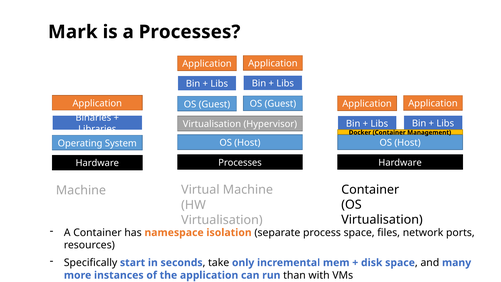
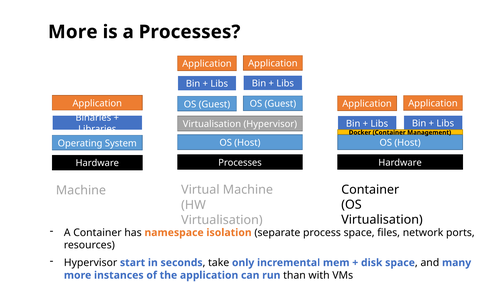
Mark at (73, 32): Mark -> More
Specifically at (91, 263): Specifically -> Hypervisor
